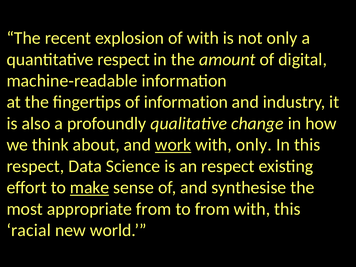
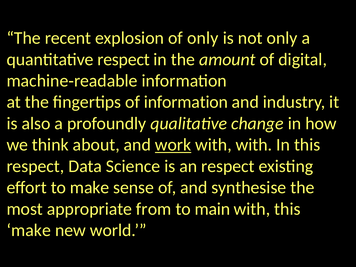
of with: with -> only
with only: only -> with
make at (90, 188) underline: present -> none
to from: from -> main
racial at (29, 230): racial -> make
